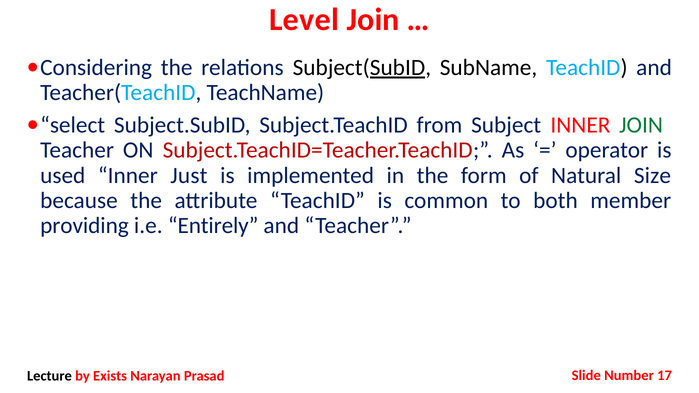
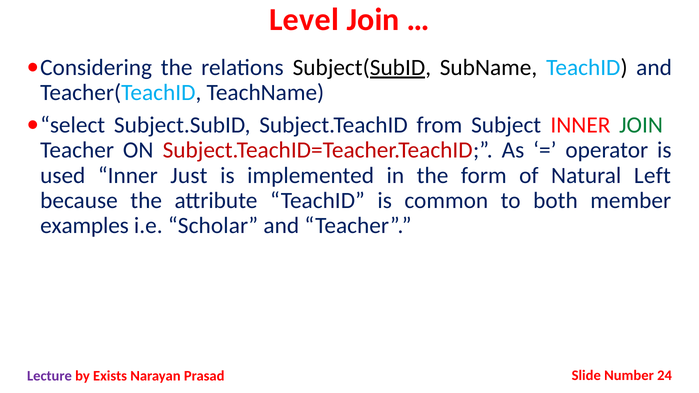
Size: Size -> Left
providing: providing -> examples
Entirely: Entirely -> Scholar
Lecture colour: black -> purple
17: 17 -> 24
